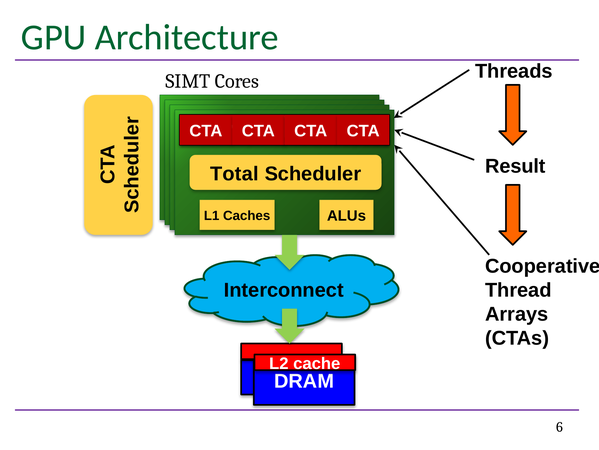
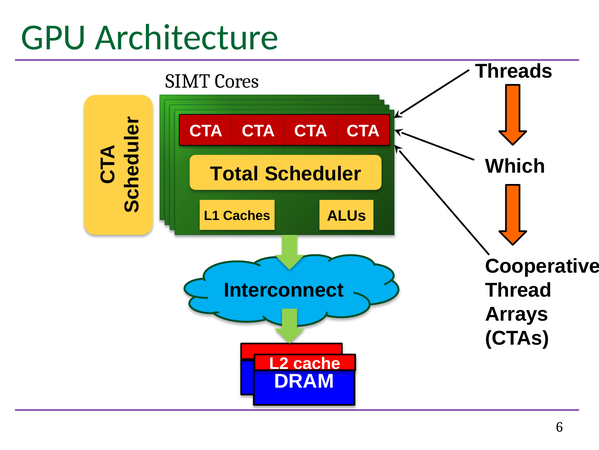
Result: Result -> Which
